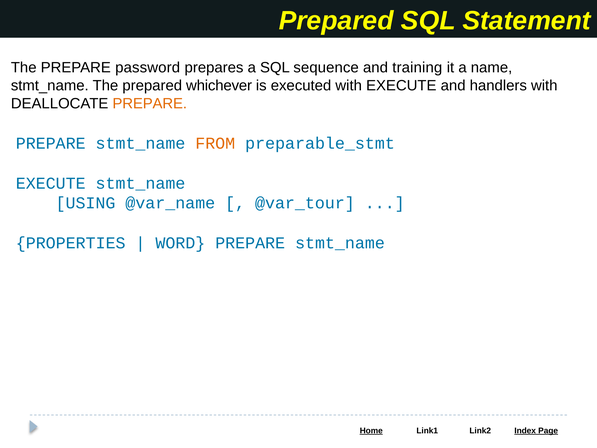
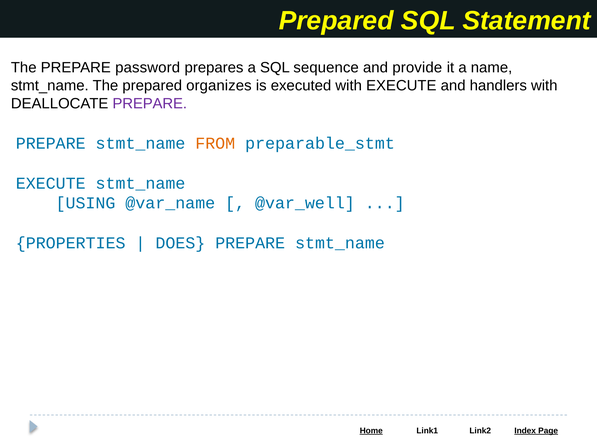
training: training -> provide
whichever: whichever -> organizes
PREPARE at (150, 103) colour: orange -> purple
@var_tour: @var_tour -> @var_well
WORD: WORD -> DOES
